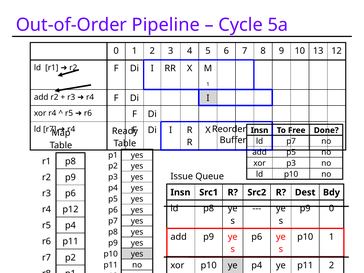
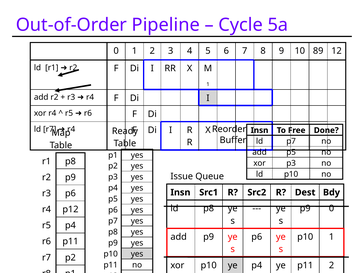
13: 13 -> 89
